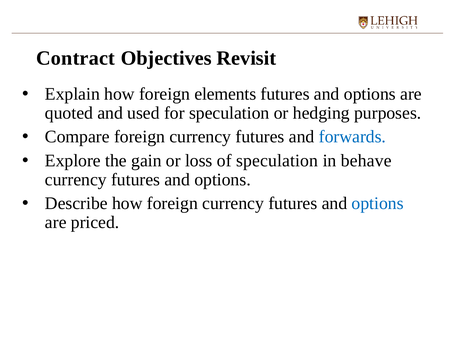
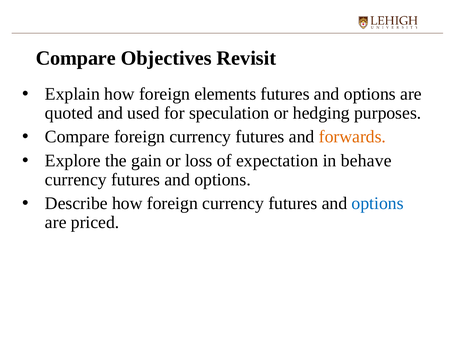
Contract at (76, 58): Contract -> Compare
forwards colour: blue -> orange
of speculation: speculation -> expectation
